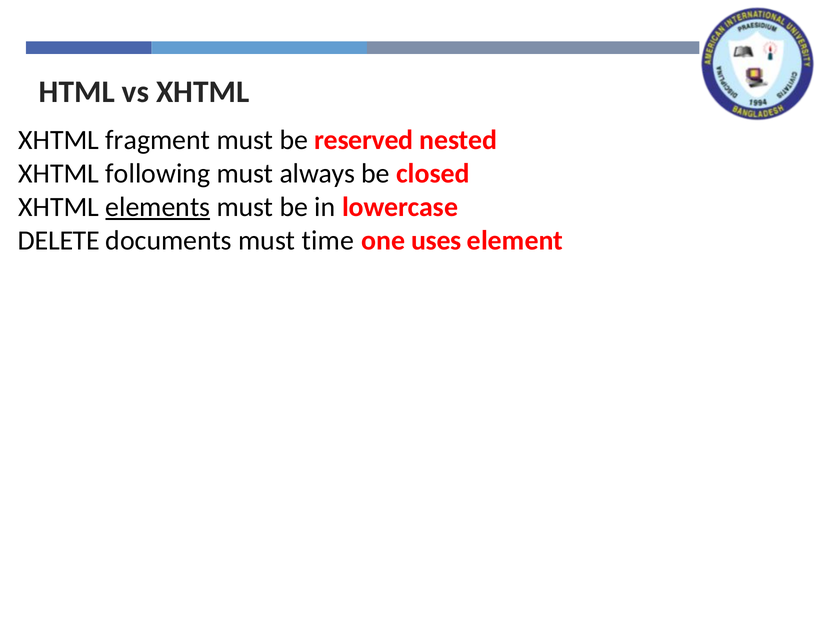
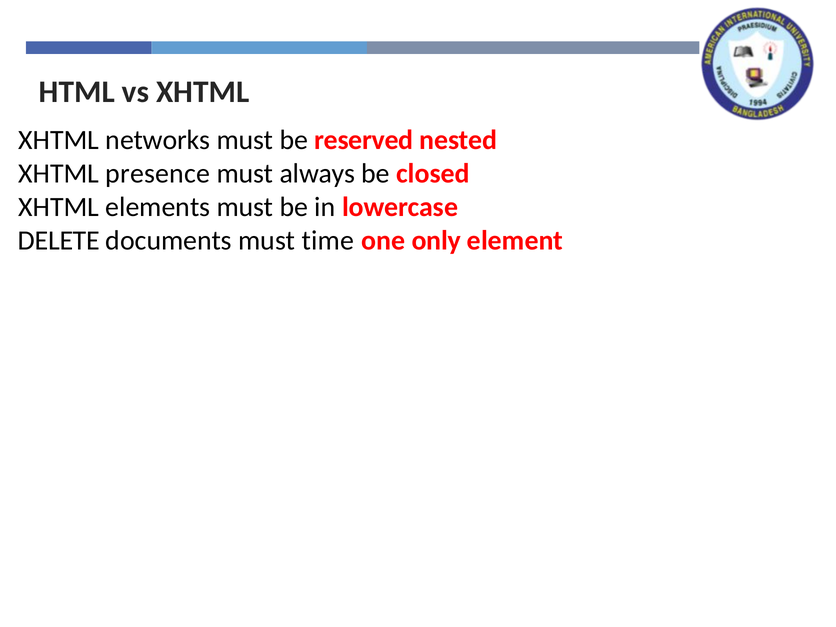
fragment: fragment -> networks
following: following -> presence
elements underline: present -> none
uses: uses -> only
